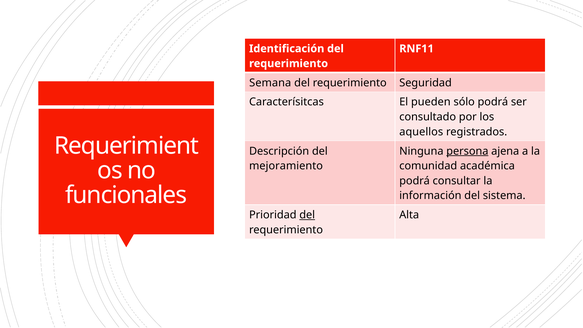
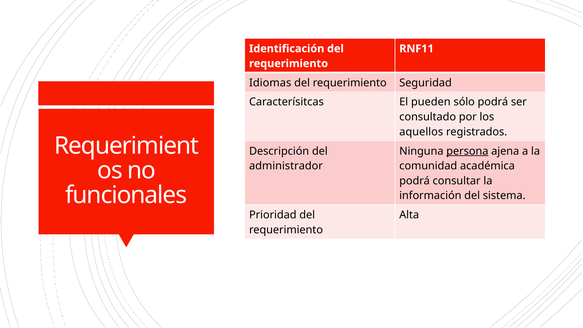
Semana: Semana -> Idiomas
mejoramiento: mejoramiento -> administrador
del at (307, 215) underline: present -> none
